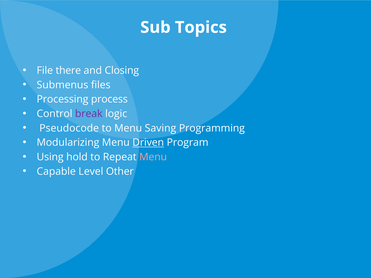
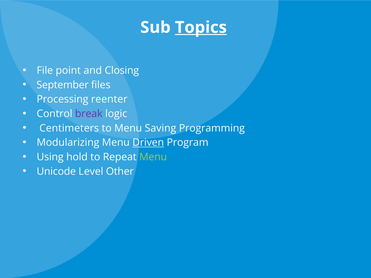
Topics underline: none -> present
there: there -> point
Submenus: Submenus -> September
process: process -> reenter
Pseudocode: Pseudocode -> Centimeters
Menu at (153, 157) colour: pink -> light green
Capable: Capable -> Unicode
